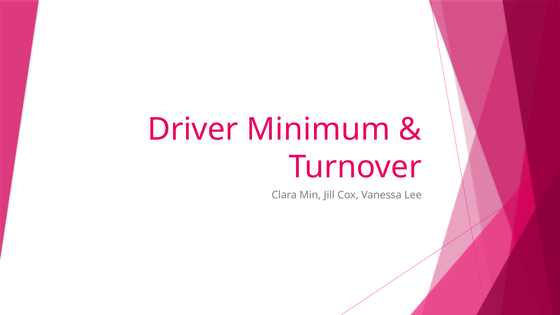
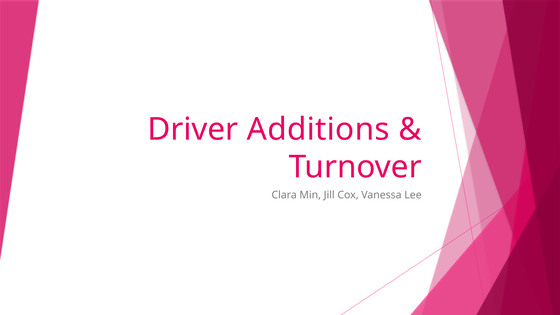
Minimum: Minimum -> Additions
